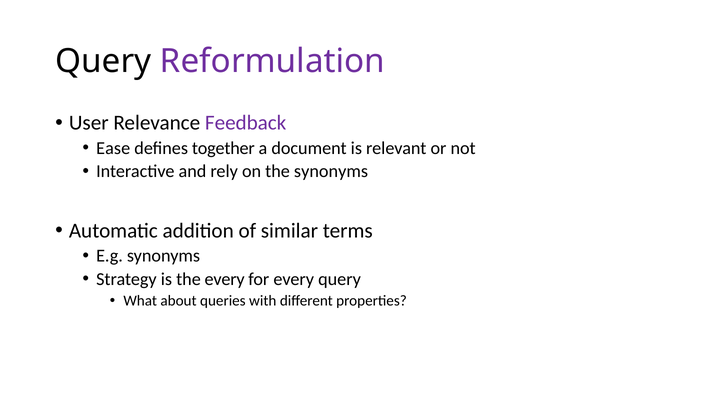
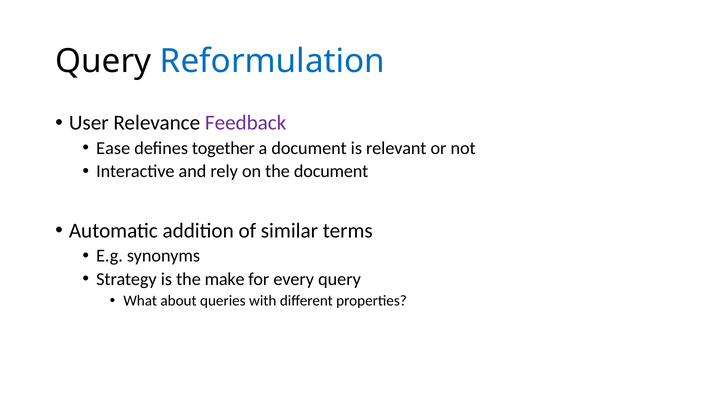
Reformulation colour: purple -> blue
the synonyms: synonyms -> document
the every: every -> make
